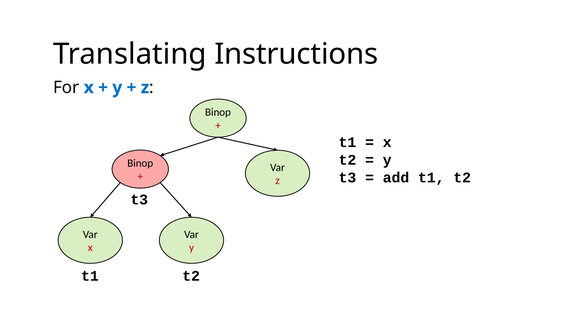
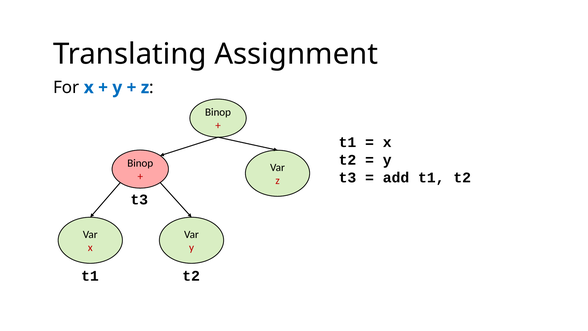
Instructions: Instructions -> Assignment
